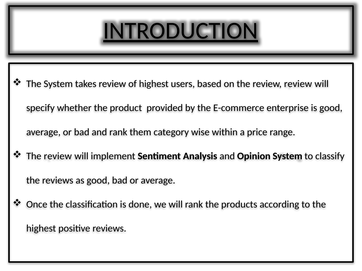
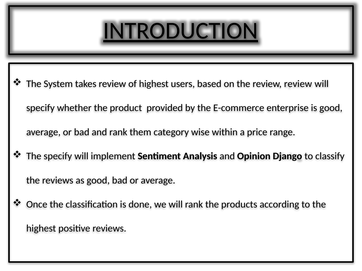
review at (58, 156): review -> specify
Opinion System: System -> Django
